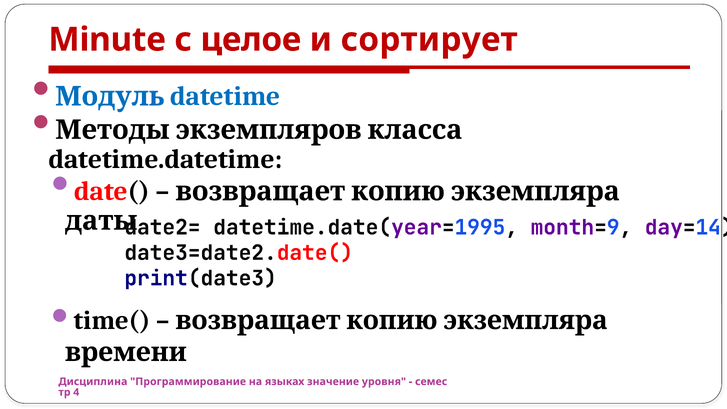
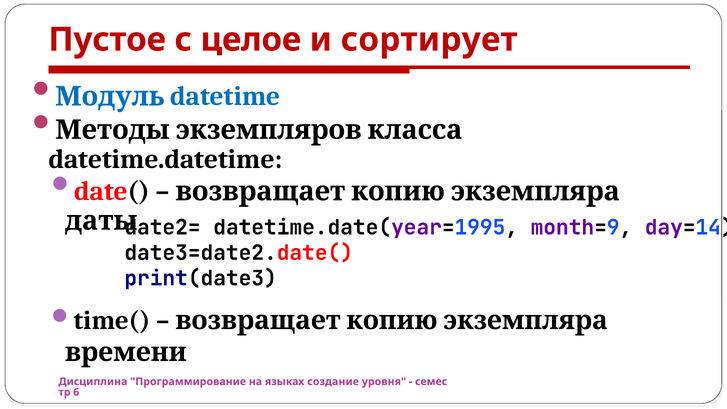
Minute: Minute -> Пустое
значение: значение -> создание
4: 4 -> 6
